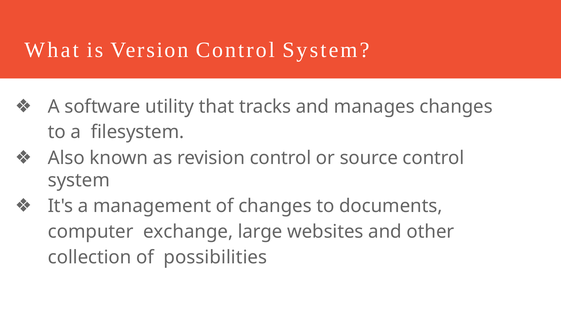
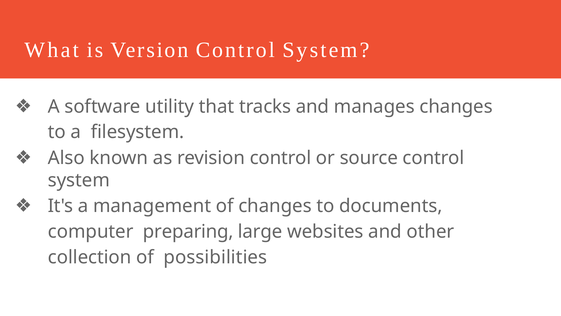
exchange: exchange -> preparing
